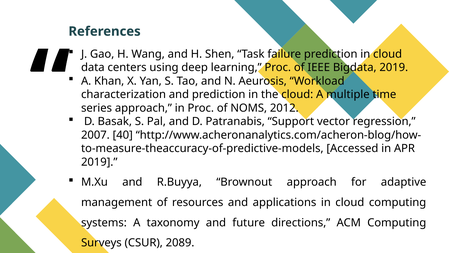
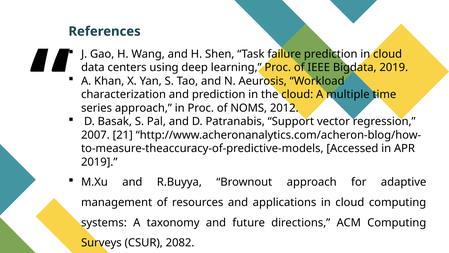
40: 40 -> 21
2089: 2089 -> 2082
